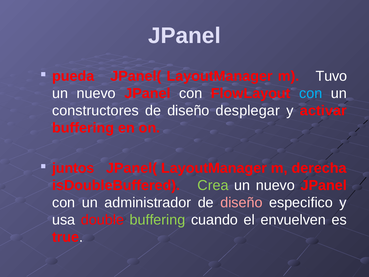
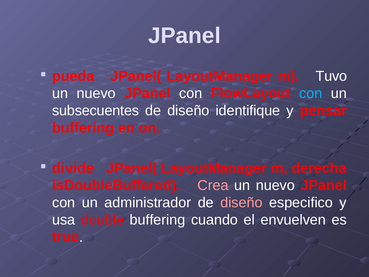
constructores: constructores -> subsecuentes
desplegar: desplegar -> identifique
activar: activar -> pensar
juntos: juntos -> divide
Crea colour: light green -> pink
buffering at (157, 220) colour: light green -> white
